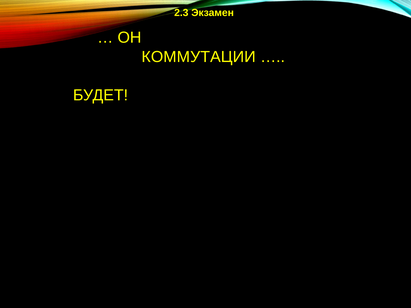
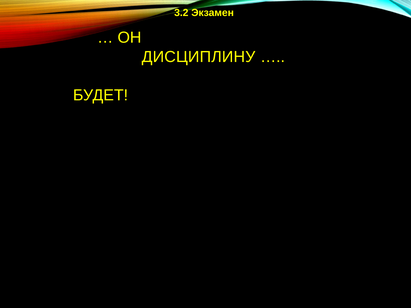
2.3: 2.3 -> 3.2
КОММУТАЦИИ: КОММУТАЦИИ -> ДИСЦИПЛИНУ
